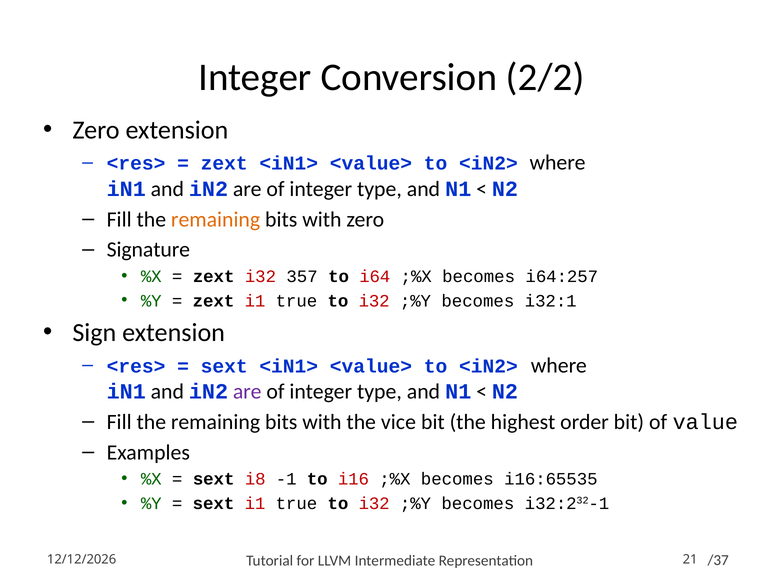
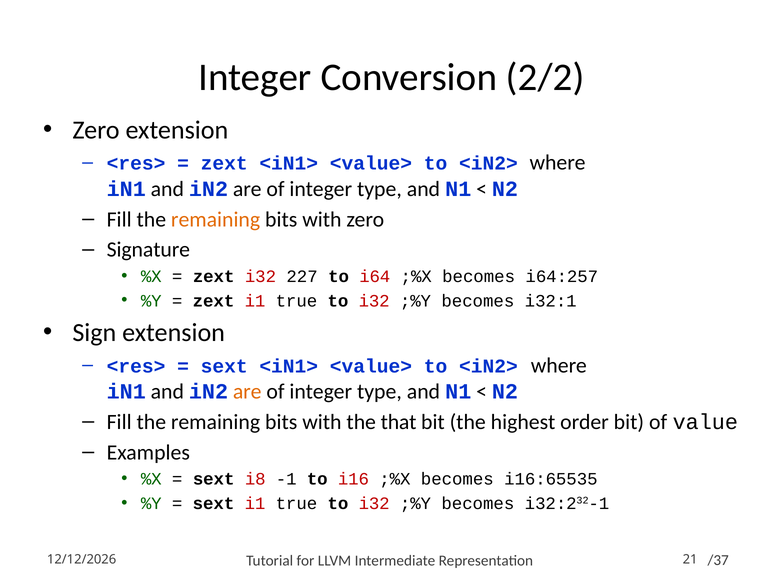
357: 357 -> 227
are at (247, 392) colour: purple -> orange
vice: vice -> that
